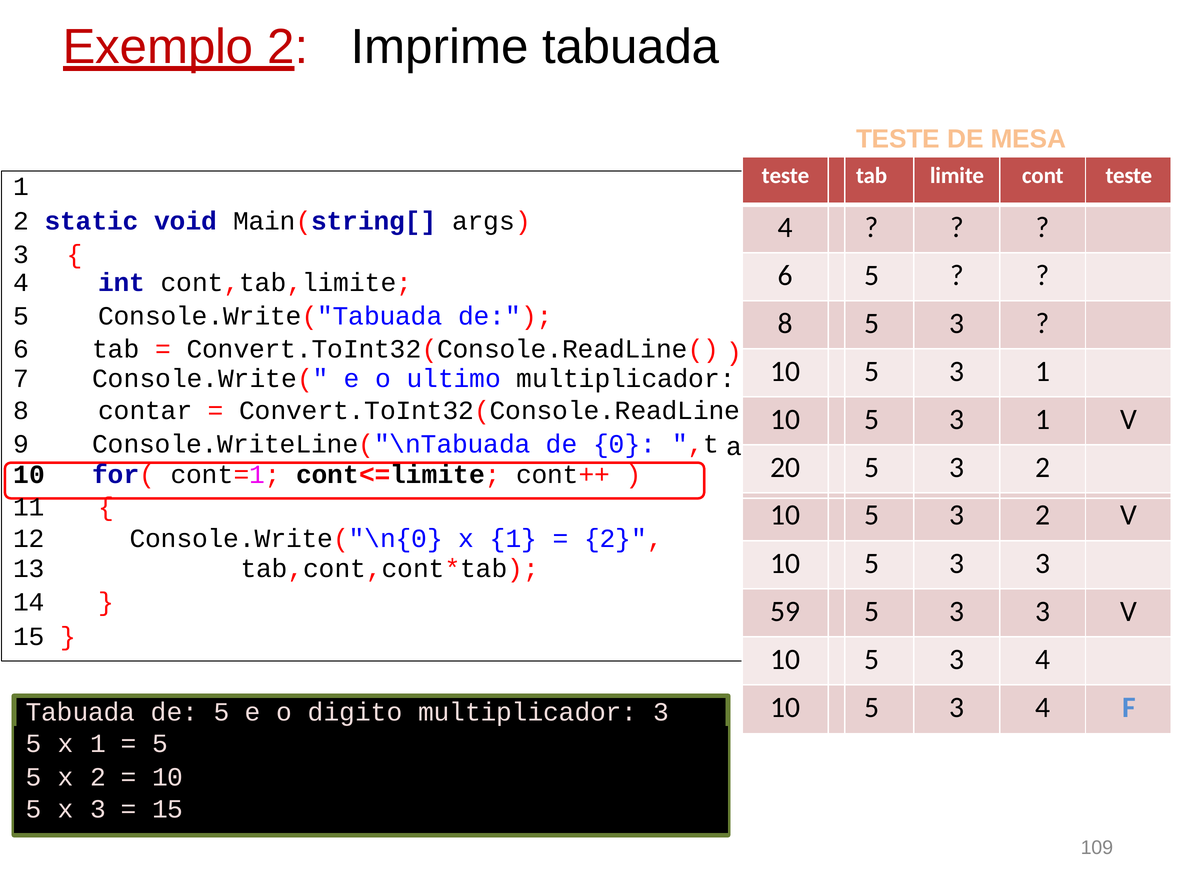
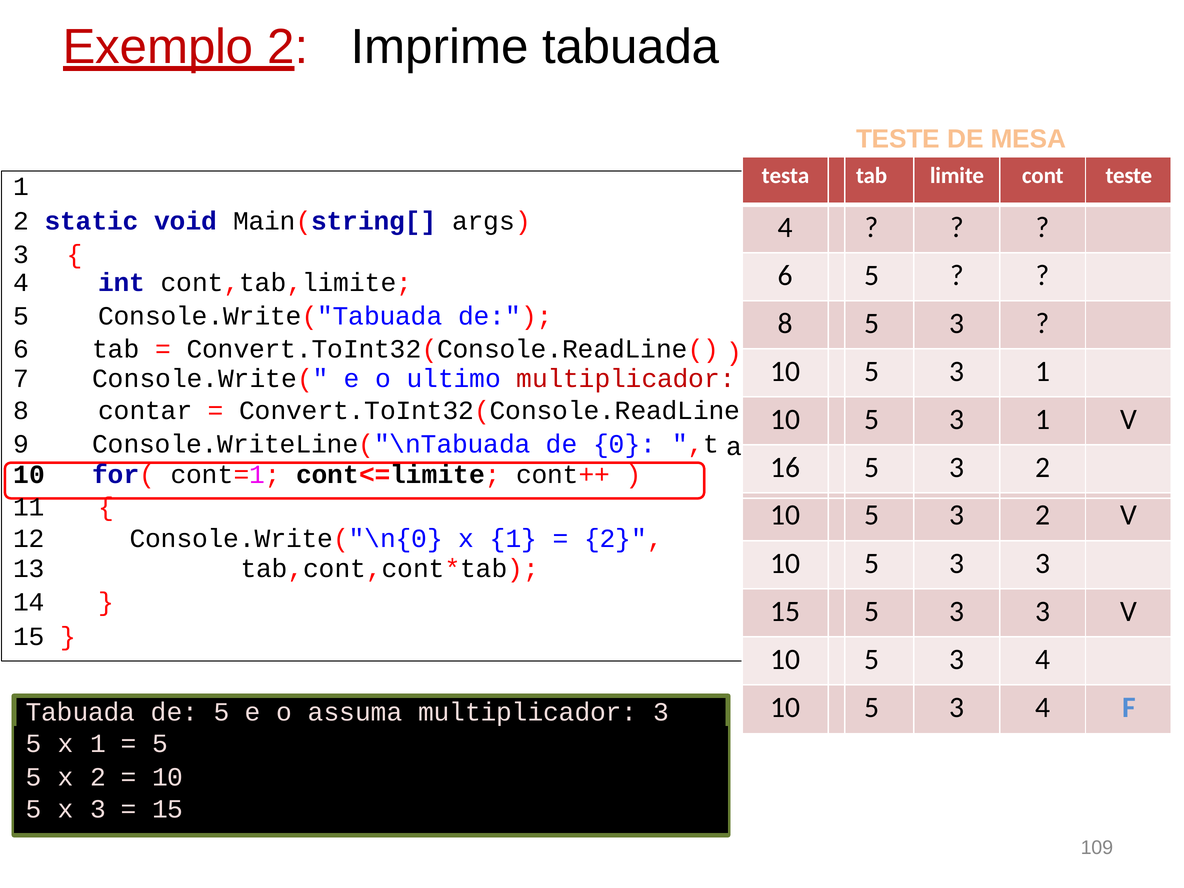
1 teste: teste -> testa
multiplicador at (626, 379) colour: black -> red
20: 20 -> 16
59 at (785, 611): 59 -> 15
digito: digito -> assuma
